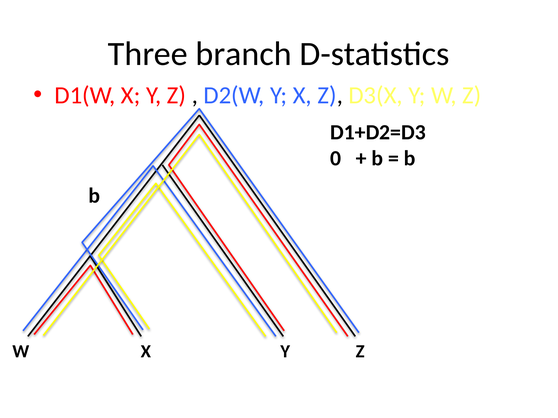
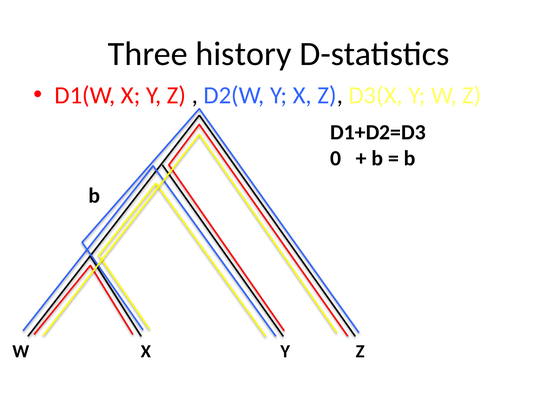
branch: branch -> history
